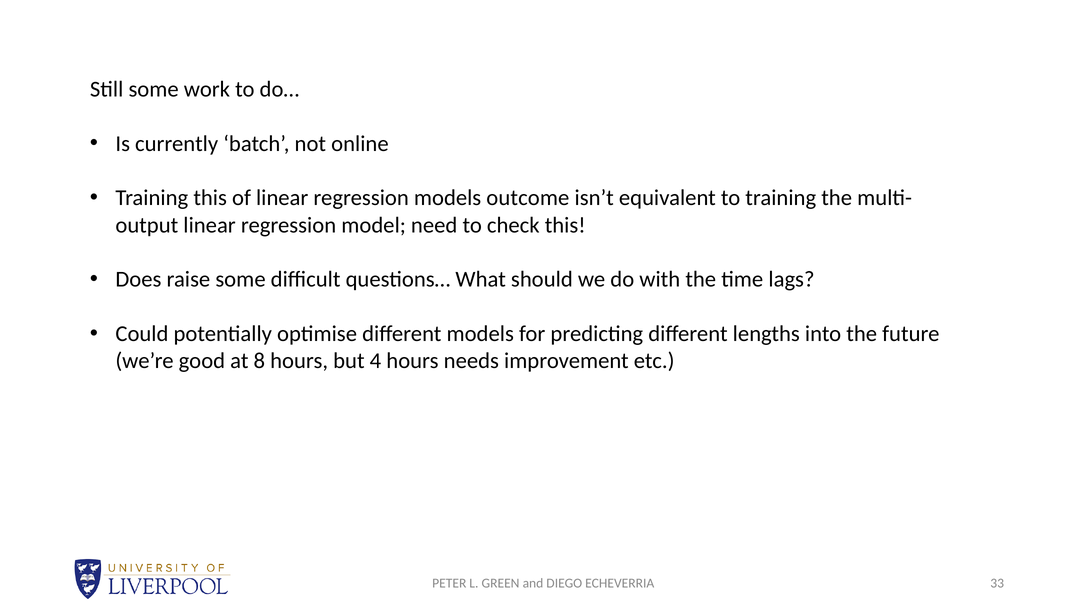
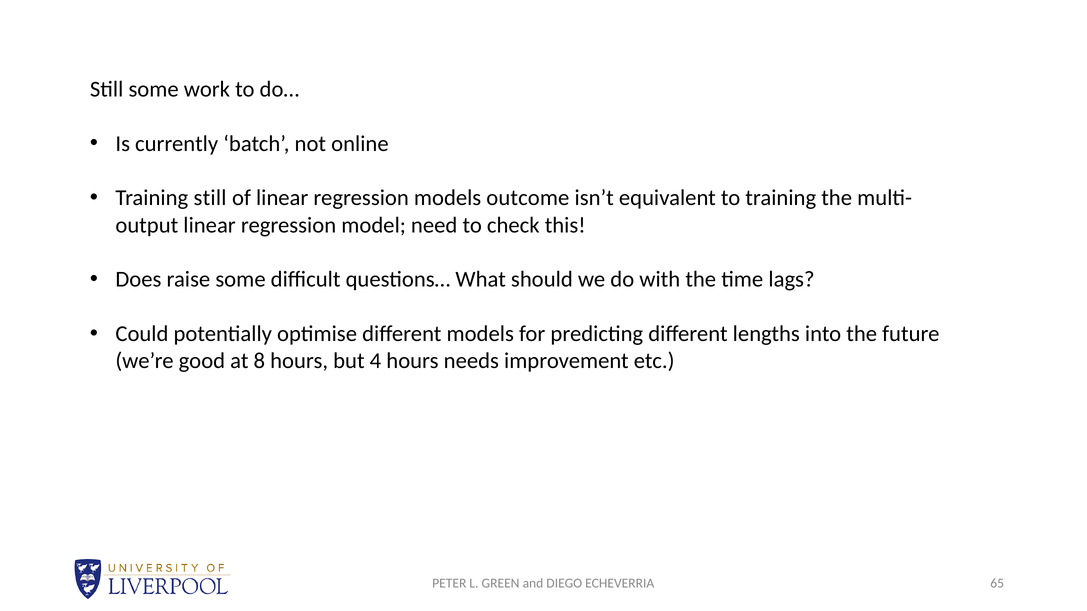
Training this: this -> still
33: 33 -> 65
